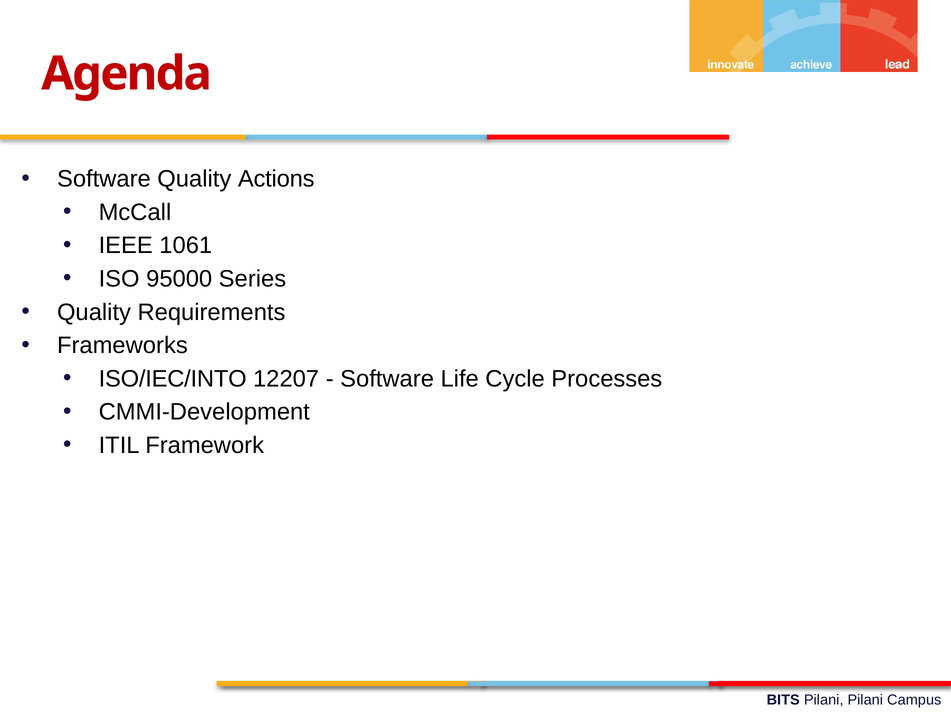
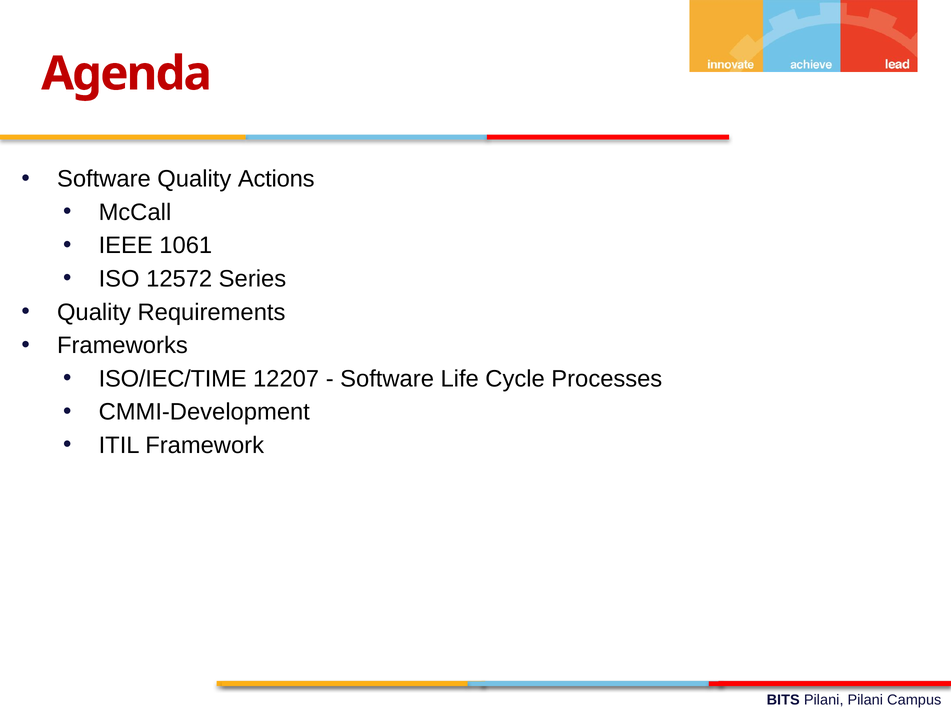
95000: 95000 -> 12572
ISO/IEC/INTO: ISO/IEC/INTO -> ISO/IEC/TIME
